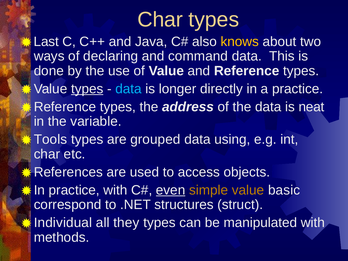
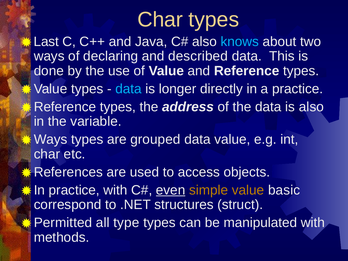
knows colour: yellow -> light blue
command: command -> described
types at (87, 89) underline: present -> none
is neat: neat -> also
Tools at (50, 140): Tools -> Ways
data using: using -> value
Individual: Individual -> Permitted
they: they -> type
